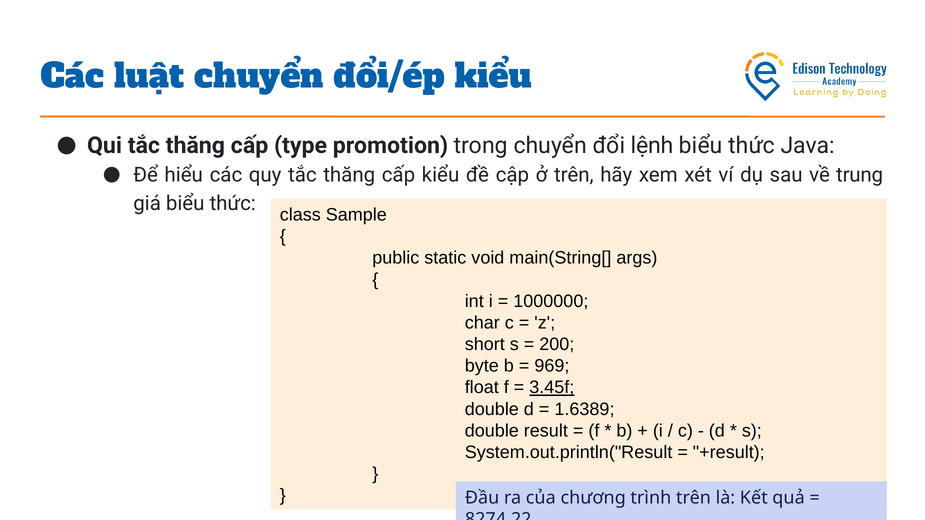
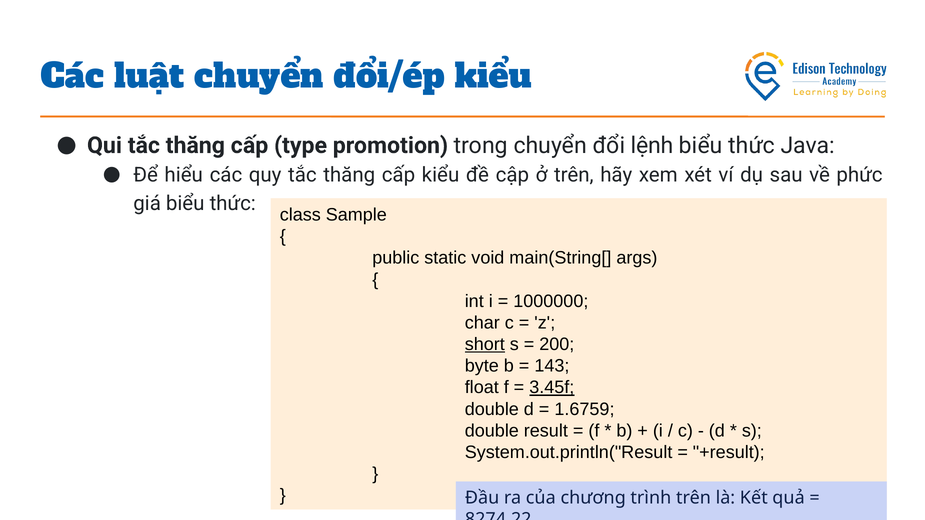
trung: trung -> phức
short underline: none -> present
969: 969 -> 143
1.6389: 1.6389 -> 1.6759
